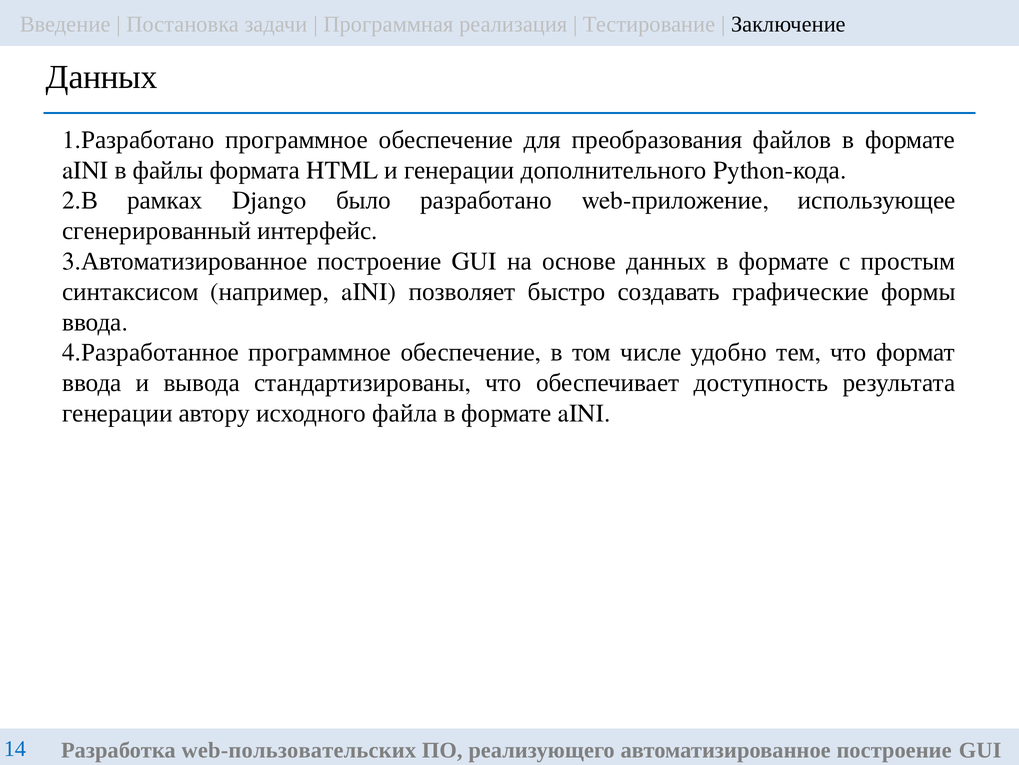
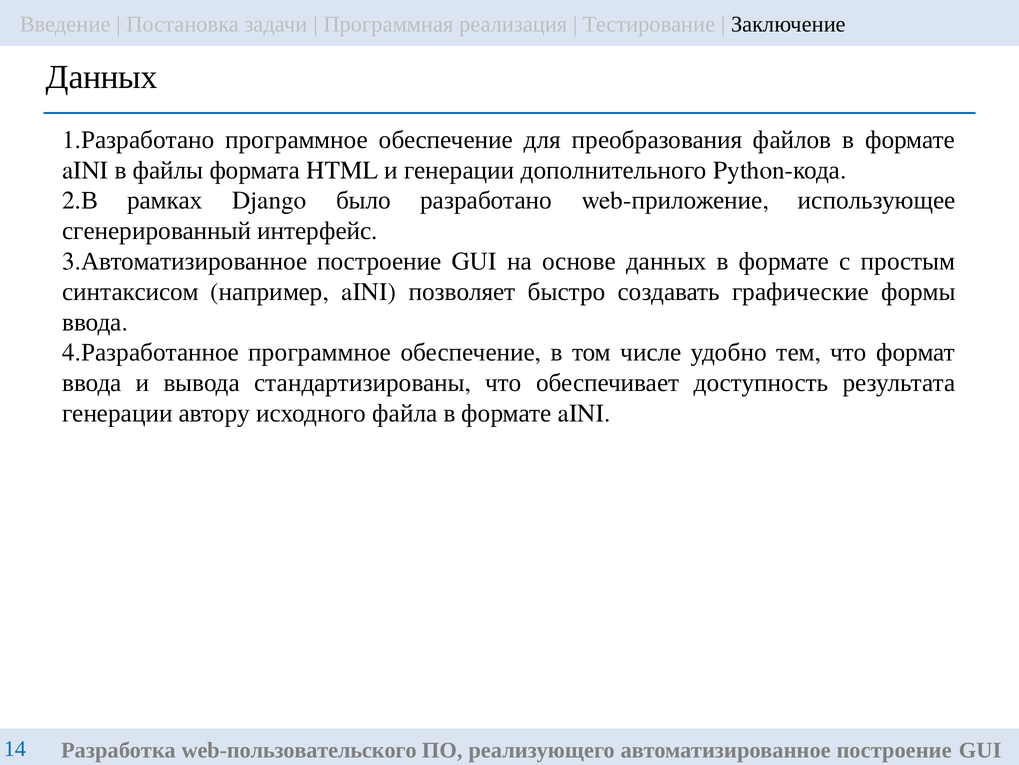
web-пользовательских: web-пользовательских -> web-пользовательского
